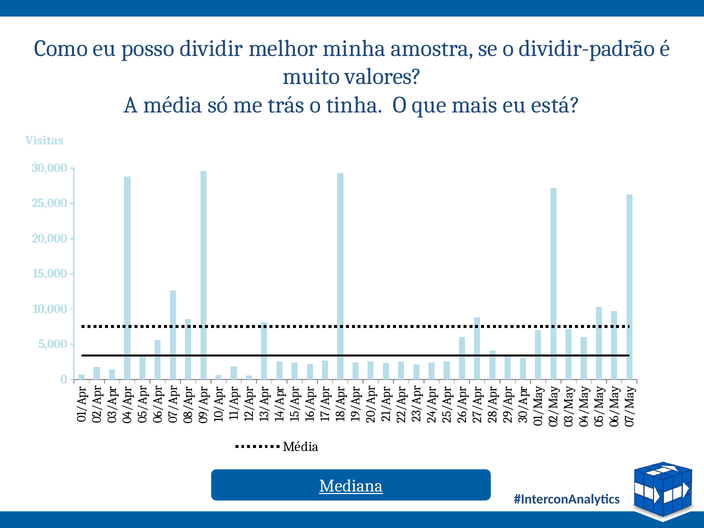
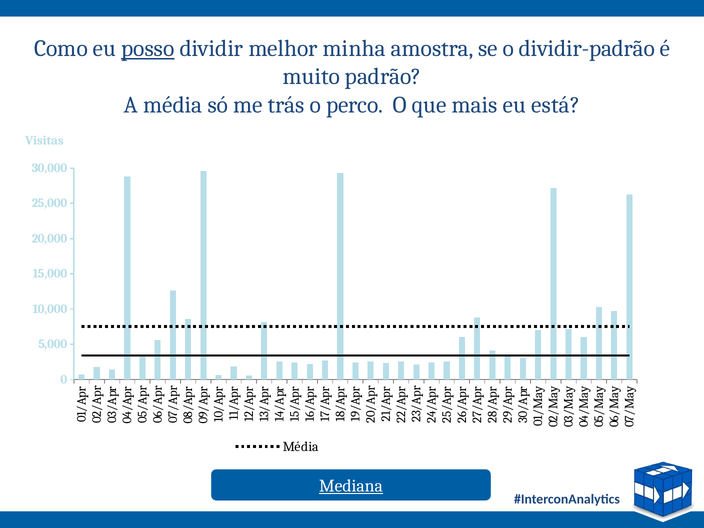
posso underline: none -> present
valores: valores -> padrão
tinha: tinha -> perco
